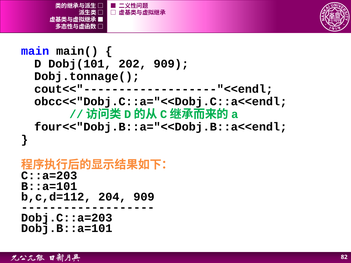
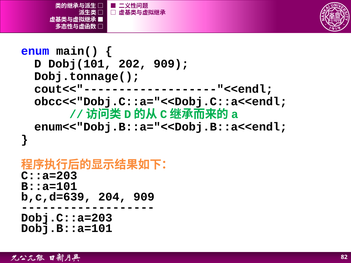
main: main -> enum
four<<"Dobj.B::a="<<Dobj.B::a<<endl: four<<"Dobj.B::a="<<Dobj.B::a<<endl -> enum<<"Dobj.B::a="<<Dobj.B::a<<endl
b,c,d=112: b,c,d=112 -> b,c,d=639
